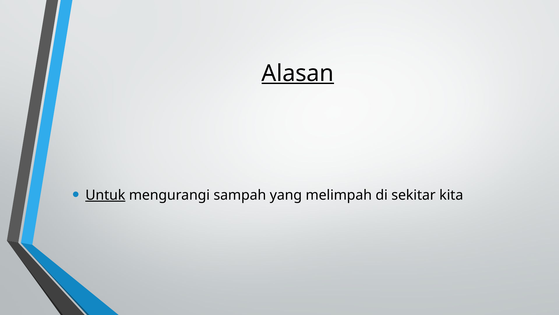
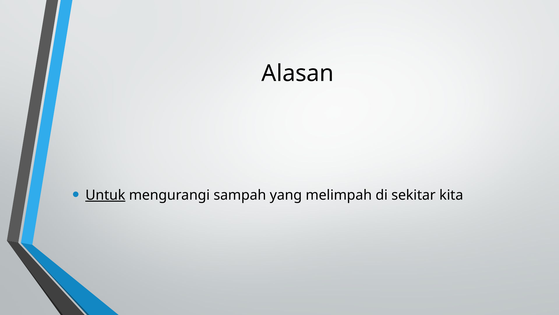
Alasan underline: present -> none
